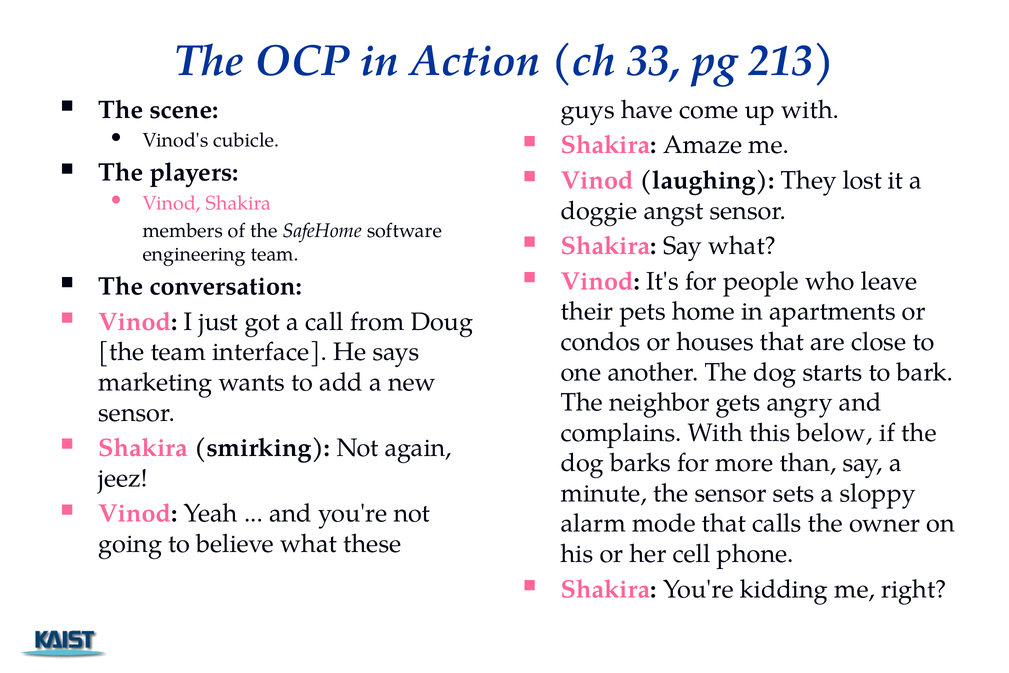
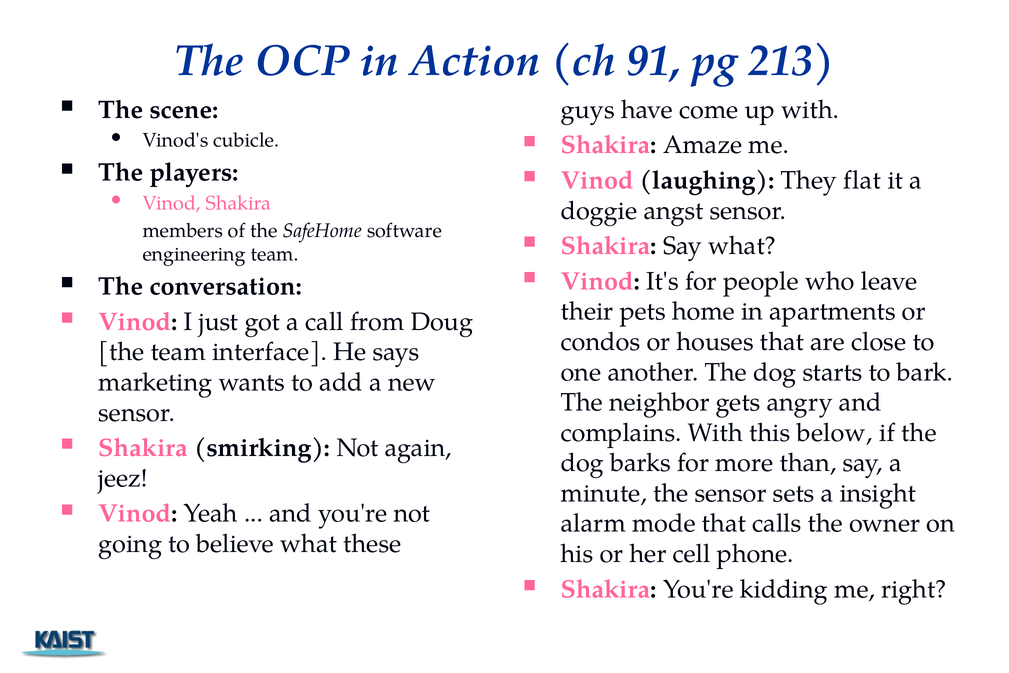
33: 33 -> 91
lost: lost -> flat
sloppy: sloppy -> insight
